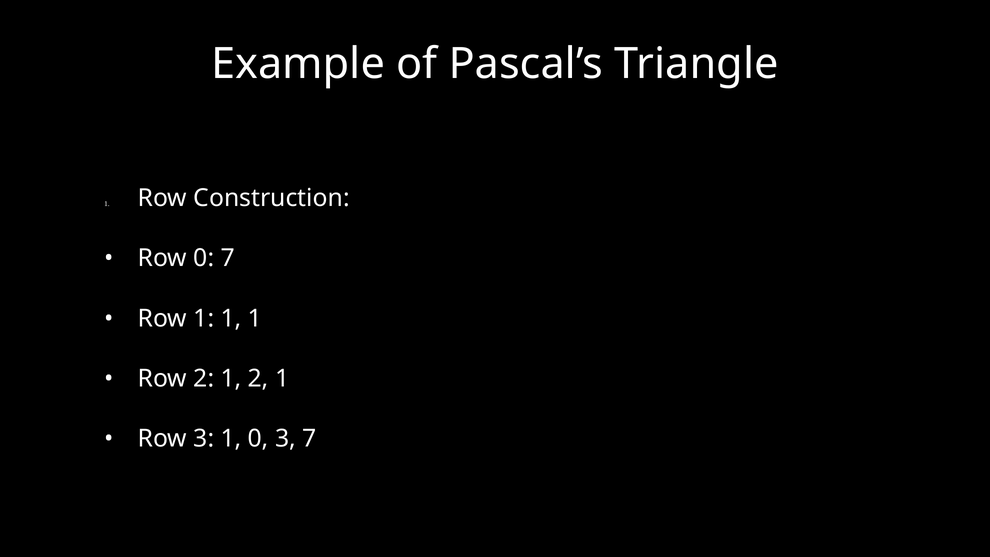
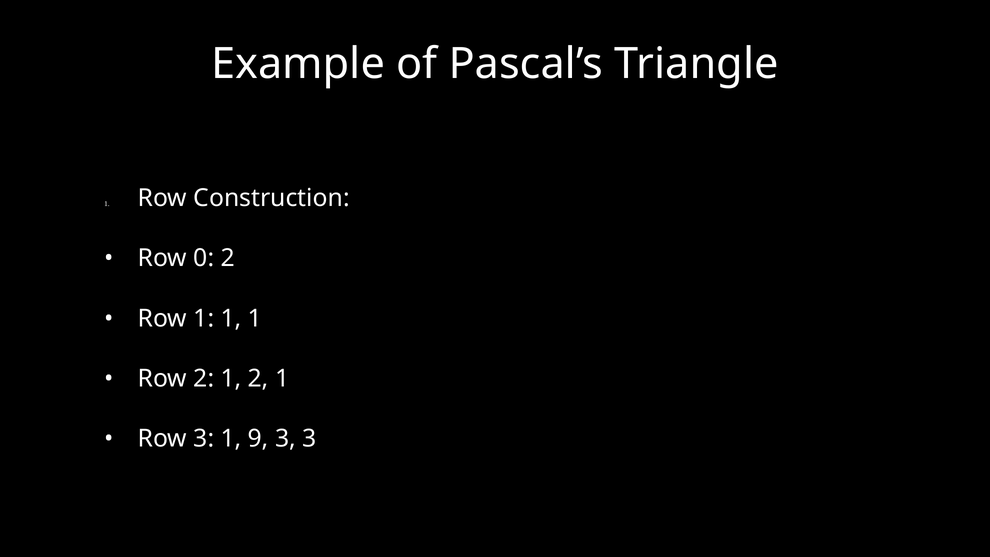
0 7: 7 -> 2
1 0: 0 -> 9
3 7: 7 -> 3
